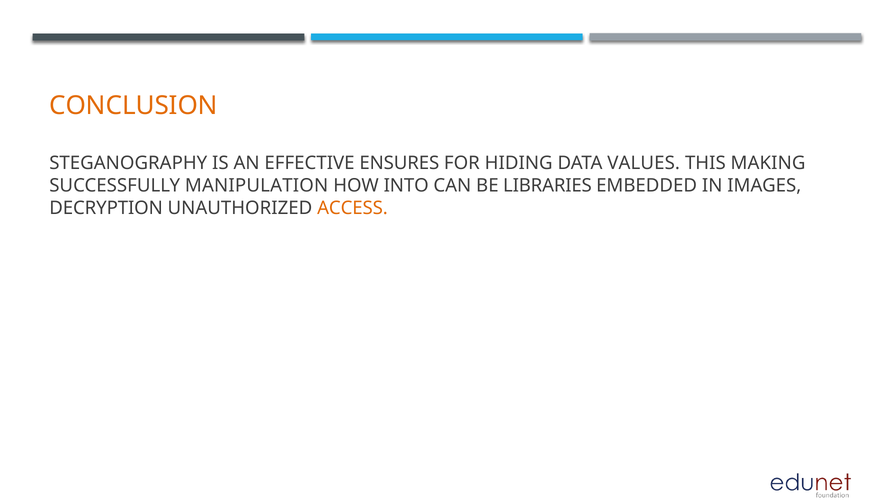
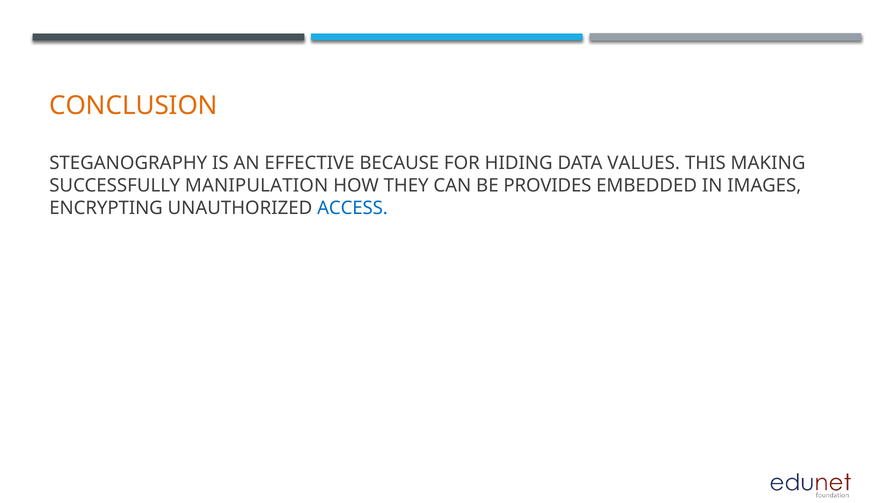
ENSURES: ENSURES -> BECAUSE
INTO: INTO -> THEY
LIBRARIES: LIBRARIES -> PROVIDES
DECRYPTION: DECRYPTION -> ENCRYPTING
ACCESS colour: orange -> blue
